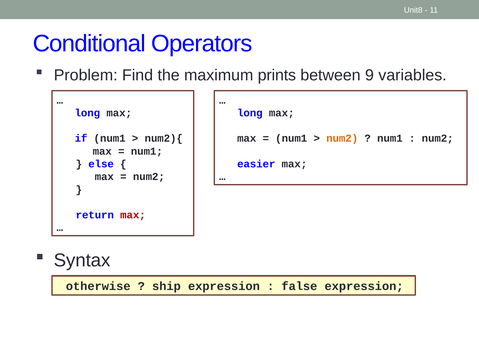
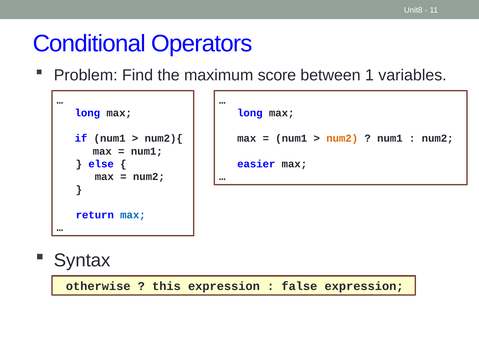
prints: prints -> score
9: 9 -> 1
max at (133, 215) colour: red -> blue
ship: ship -> this
